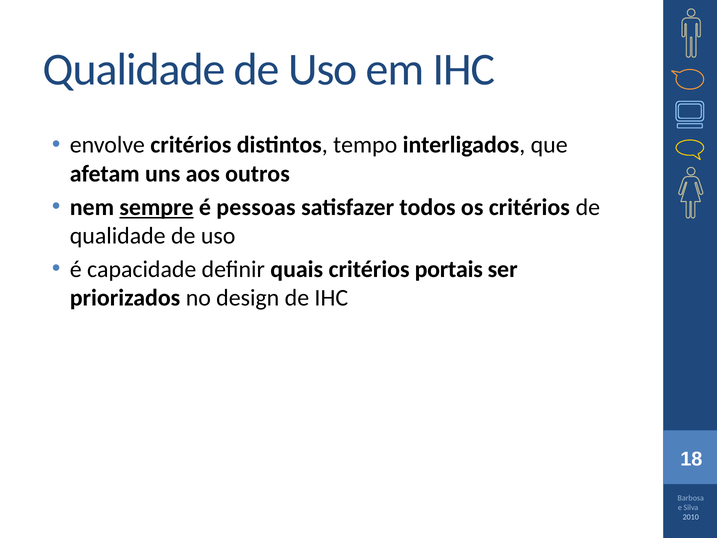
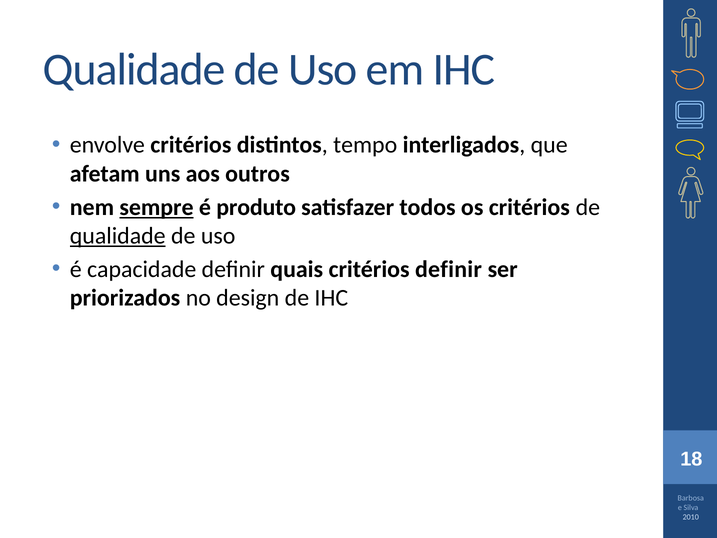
pessoas: pessoas -> produto
qualidade at (118, 236) underline: none -> present
critérios portais: portais -> definir
